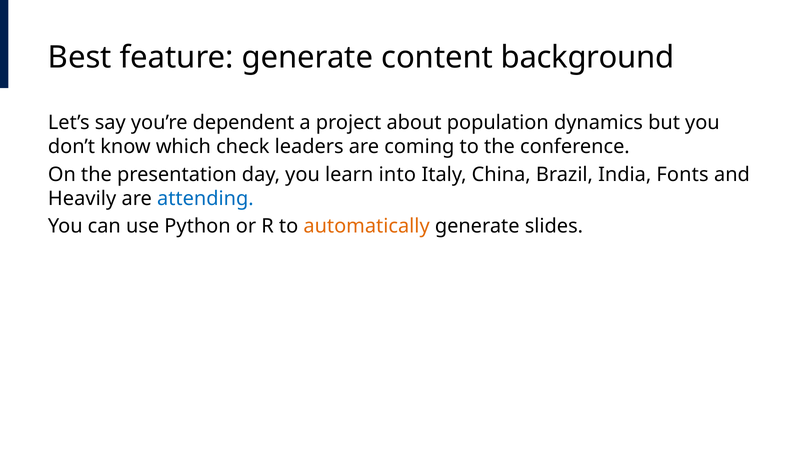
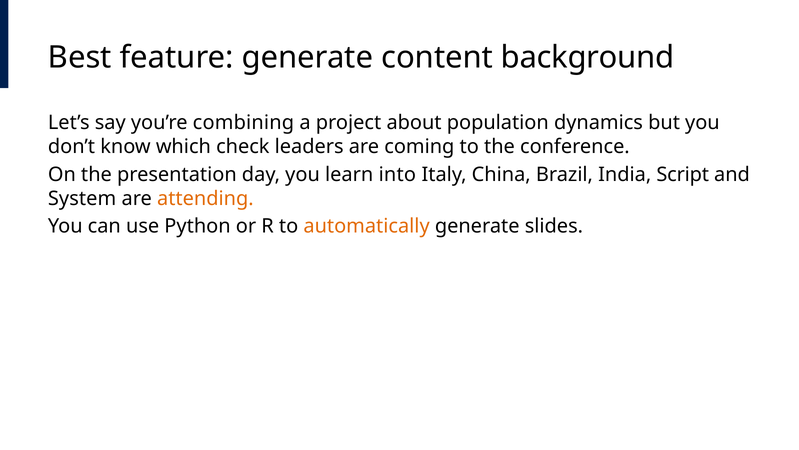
dependent: dependent -> combining
Fonts: Fonts -> Script
Heavily: Heavily -> System
attending colour: blue -> orange
